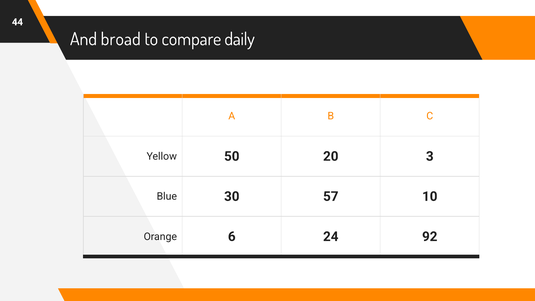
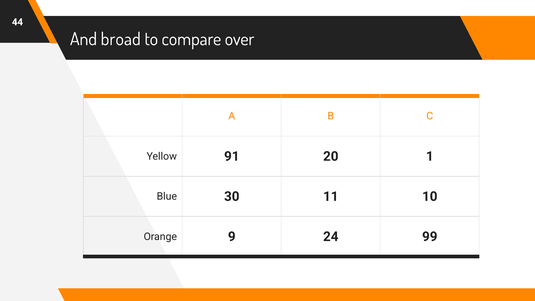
daily: daily -> over
50: 50 -> 91
3: 3 -> 1
57: 57 -> 11
6: 6 -> 9
92: 92 -> 99
